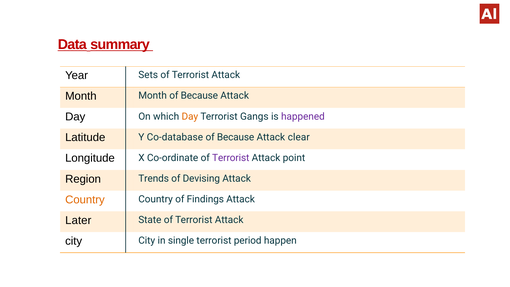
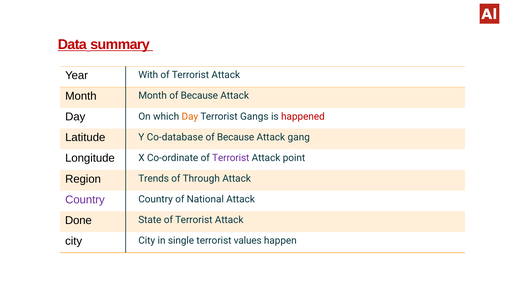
Sets: Sets -> With
happened colour: purple -> red
clear: clear -> gang
Devising: Devising -> Through
Country at (85, 200) colour: orange -> purple
Findings: Findings -> National
Later: Later -> Done
period: period -> values
